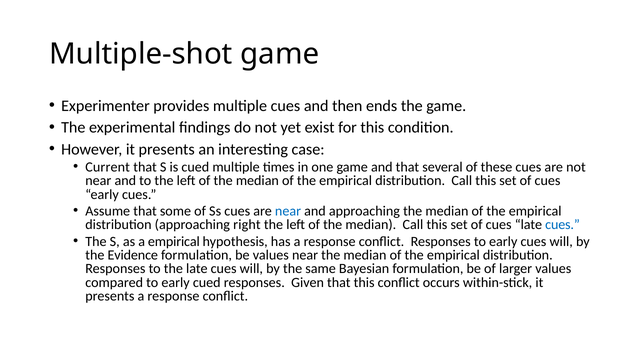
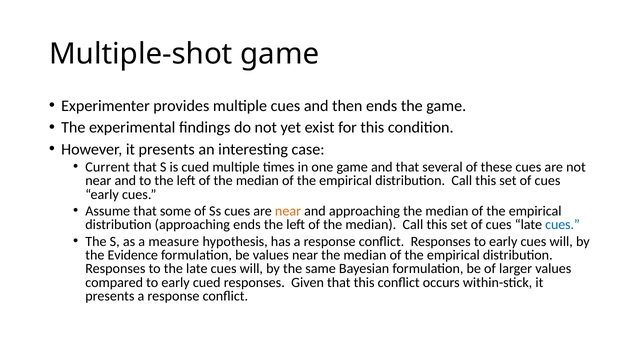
near at (288, 211) colour: blue -> orange
approaching right: right -> ends
a empirical: empirical -> measure
